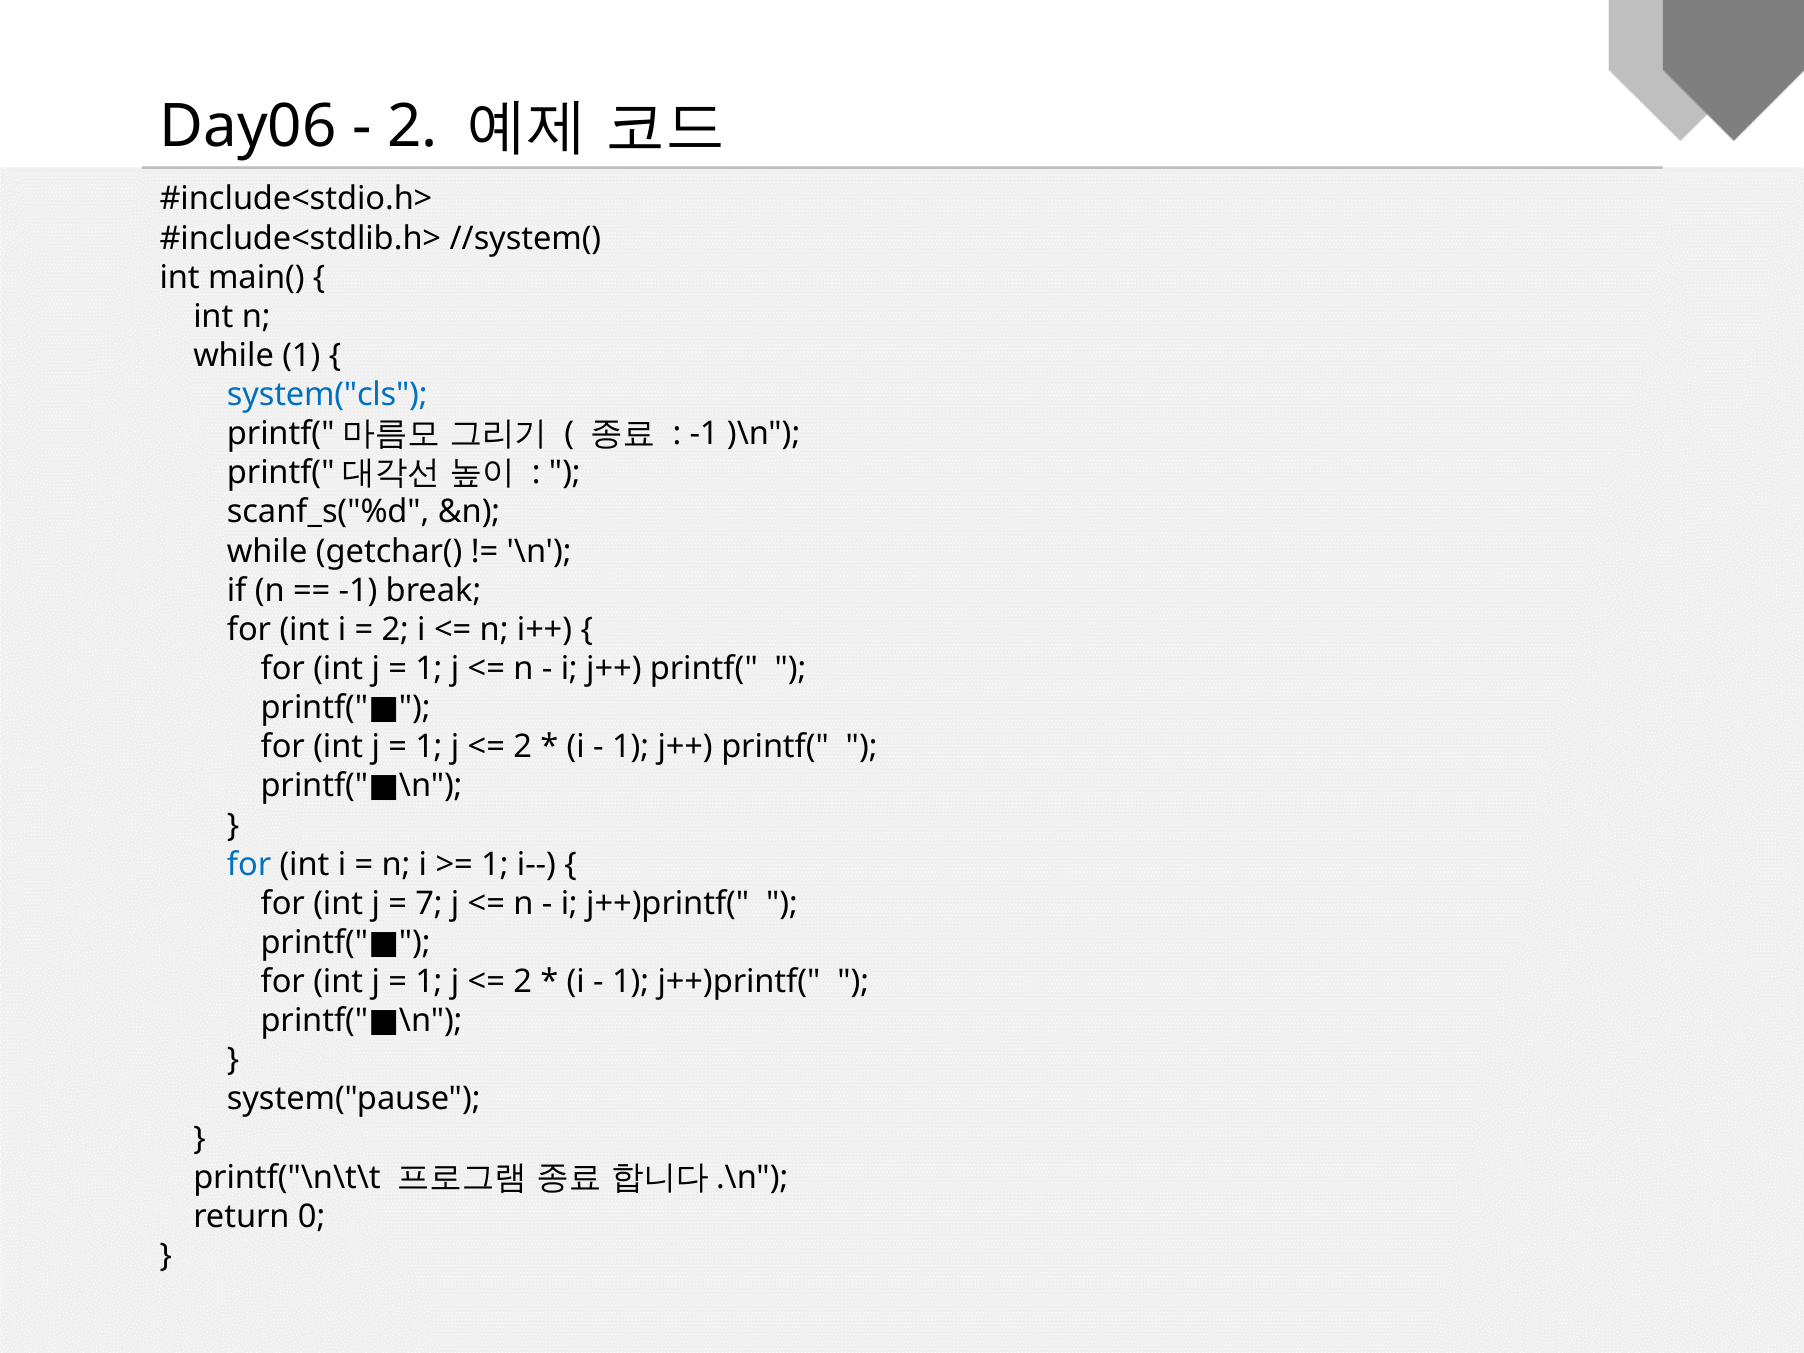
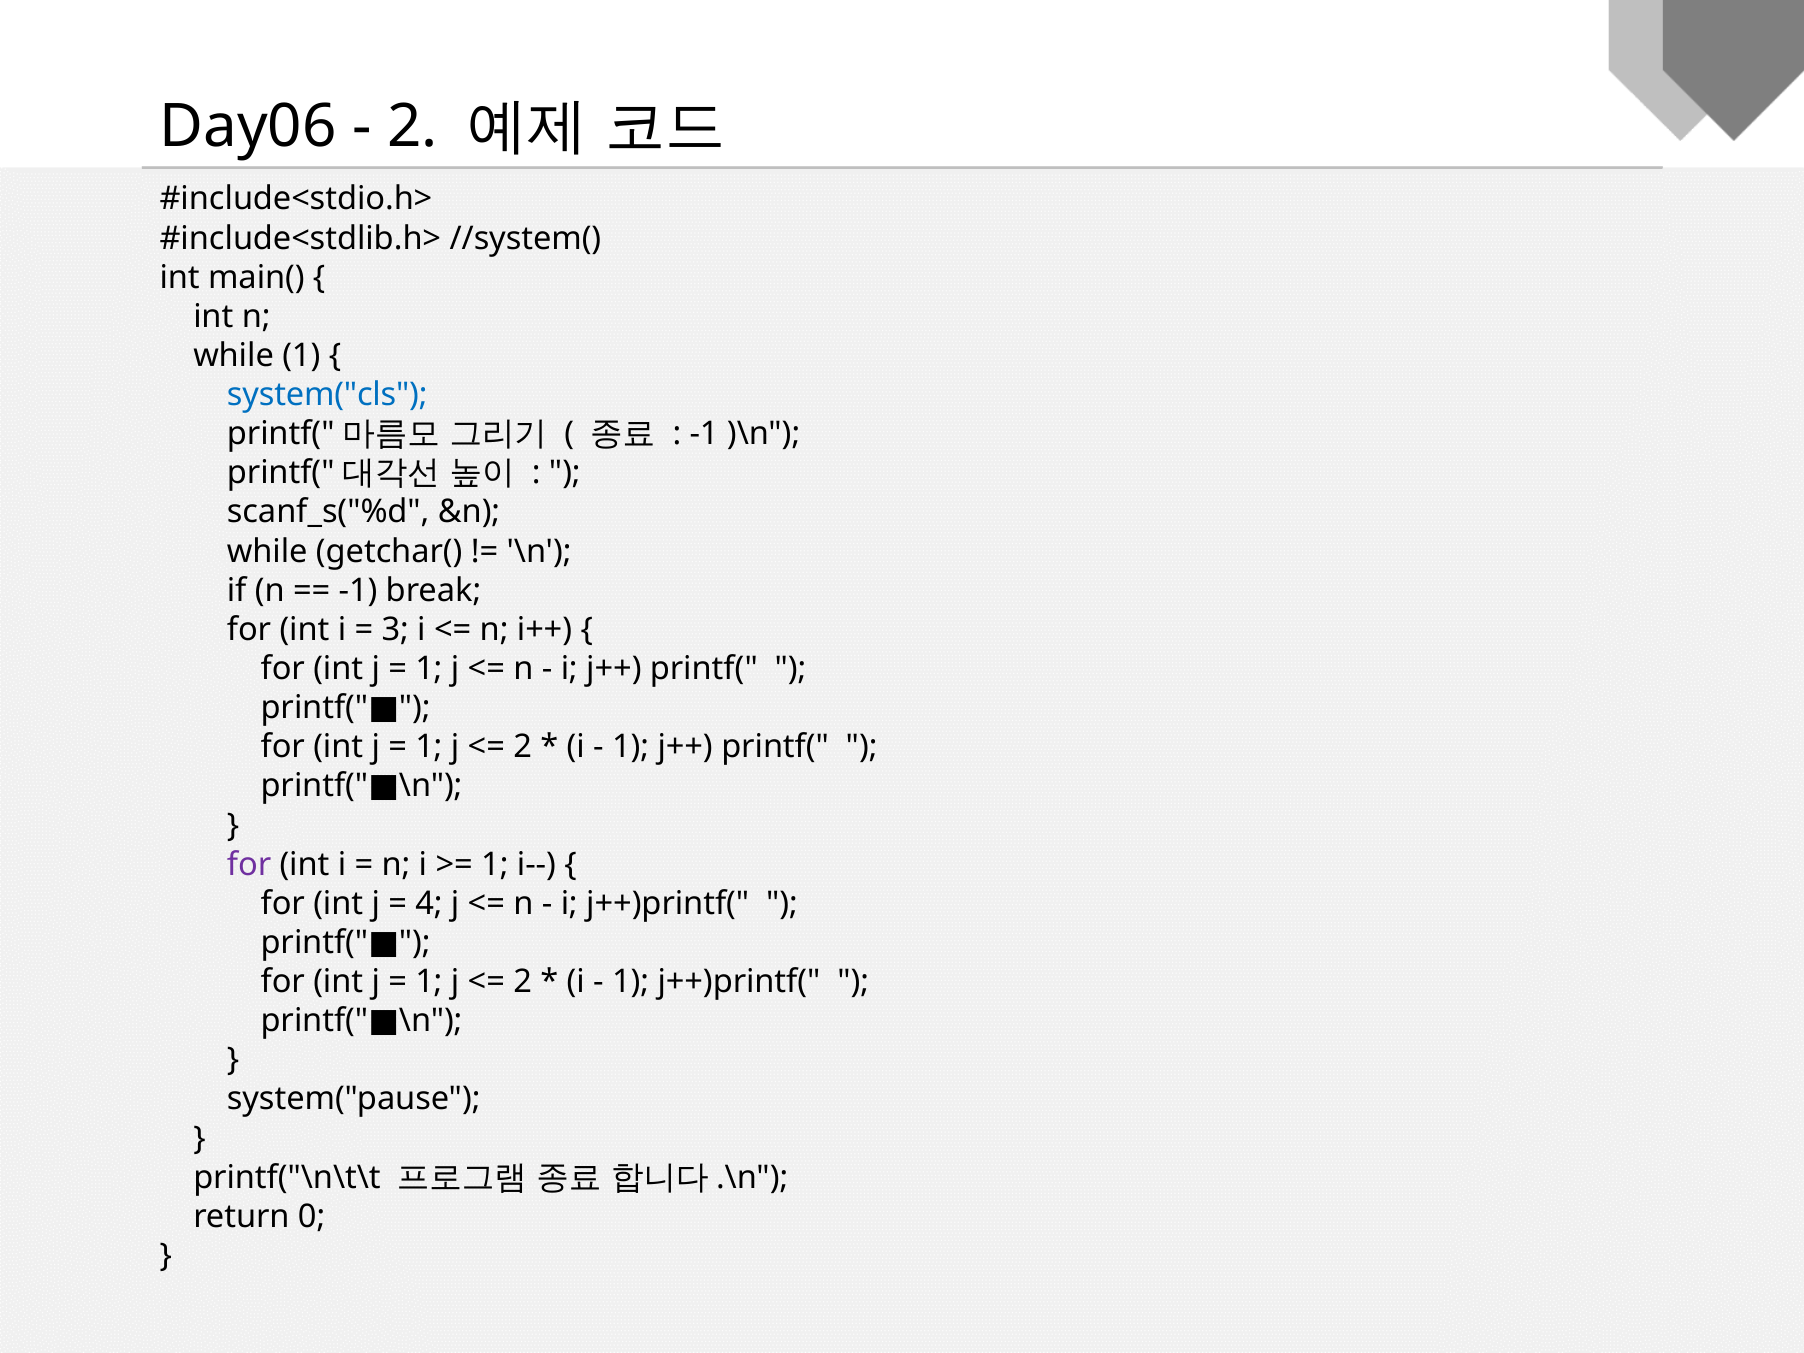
2 at (395, 630): 2 -> 3
for at (249, 864) colour: blue -> purple
7: 7 -> 4
